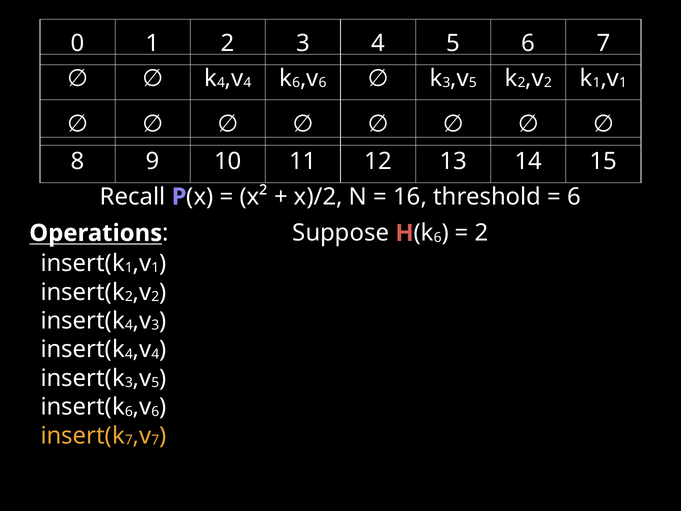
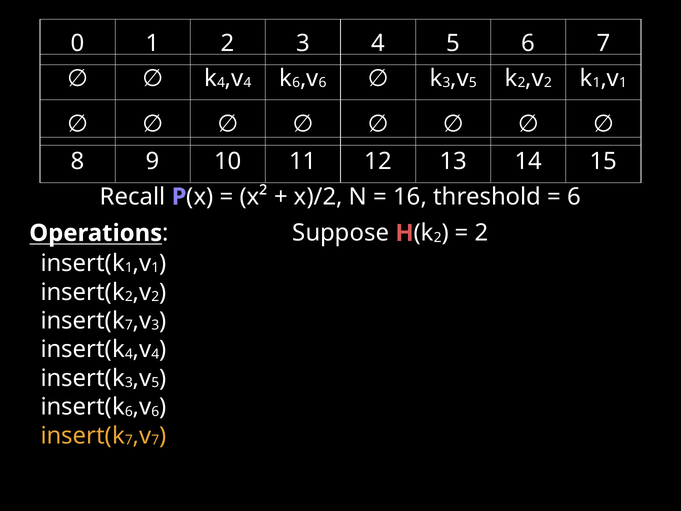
6 at (438, 237): 6 -> 2
4 at (129, 325): 4 -> 7
